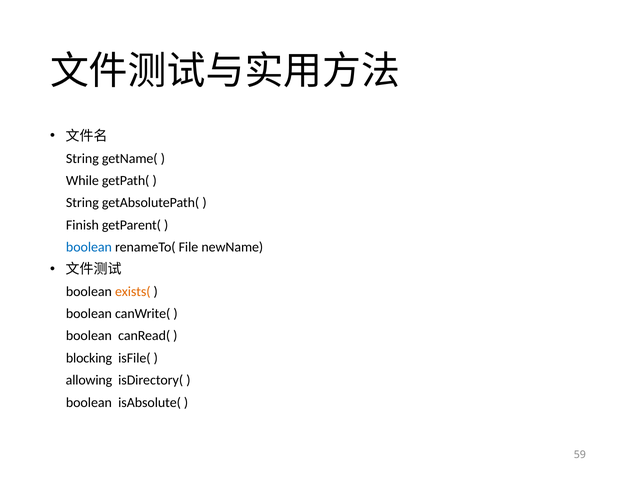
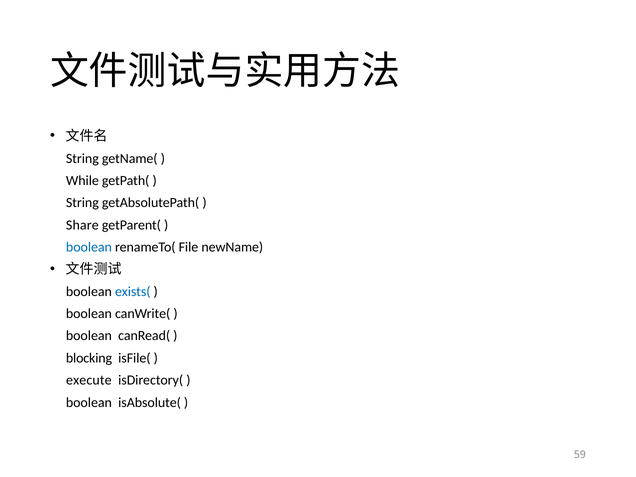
Finish: Finish -> Share
exists( colour: orange -> blue
allowing: allowing -> execute
